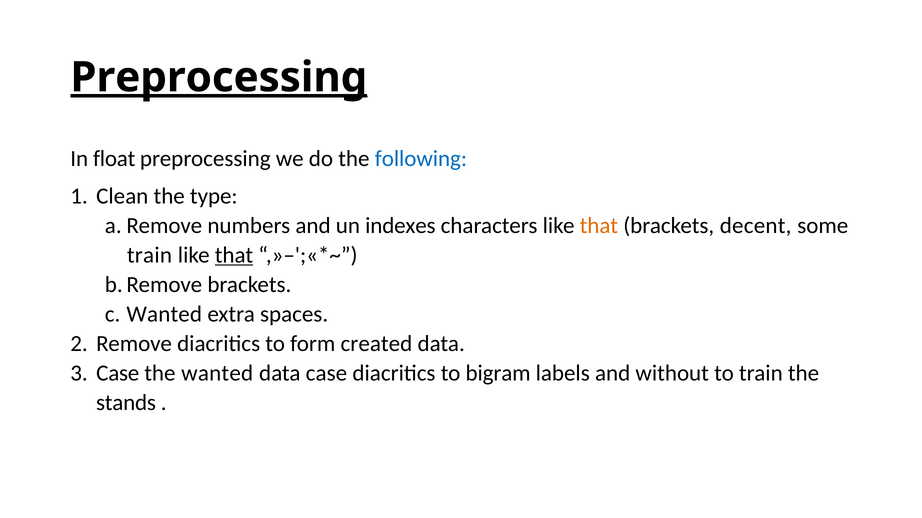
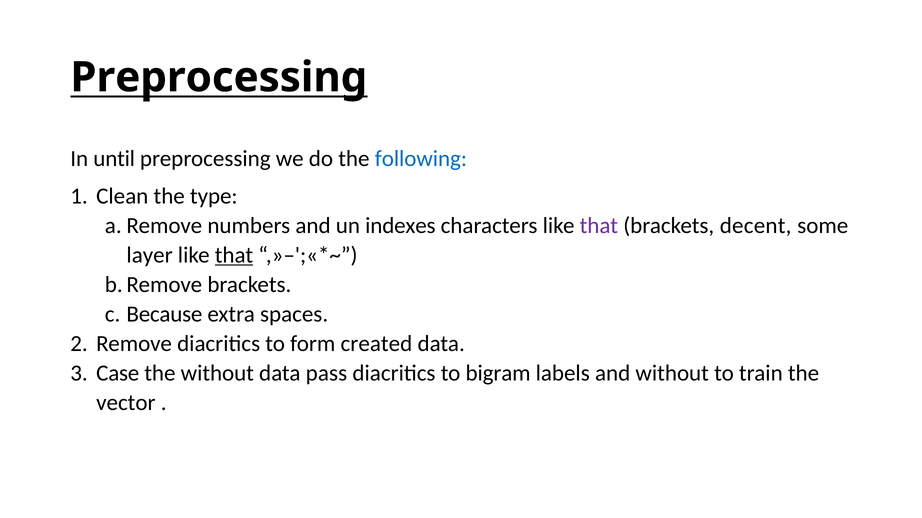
Preprocessing at (219, 77) underline: present -> none
float: float -> until
that at (599, 226) colour: orange -> purple
train at (149, 255): train -> layer
Wanted at (164, 315): Wanted -> Because
the wanted: wanted -> without
data case: case -> pass
stands: stands -> vector
